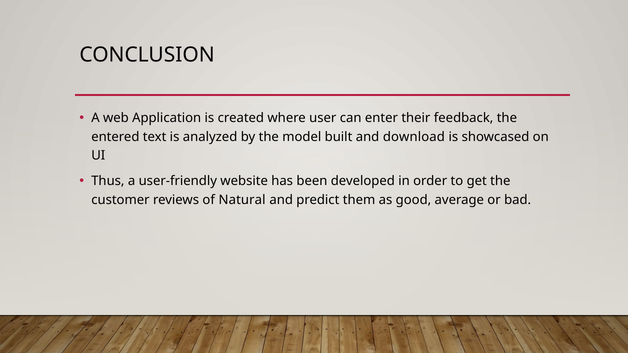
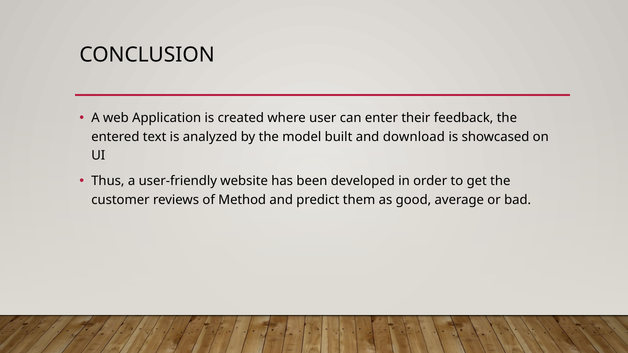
Natural: Natural -> Method
